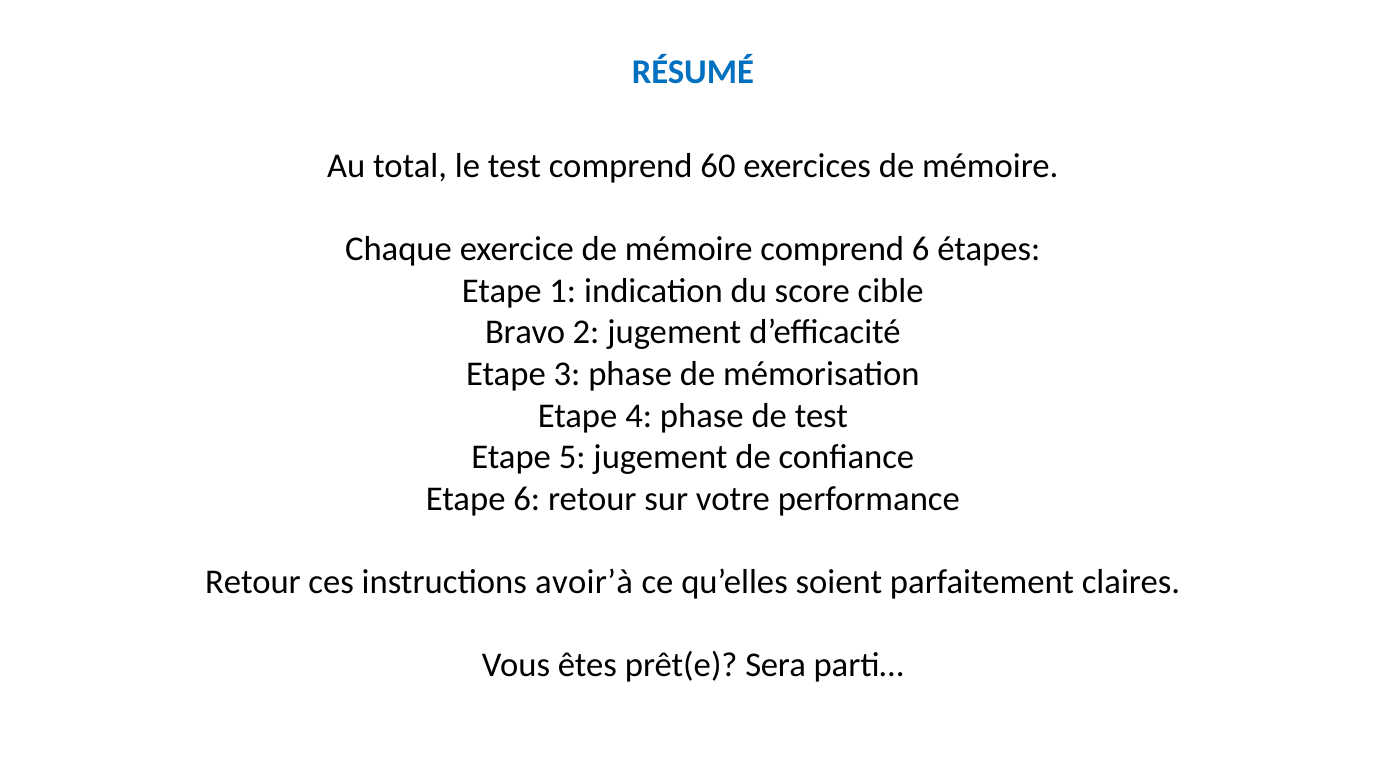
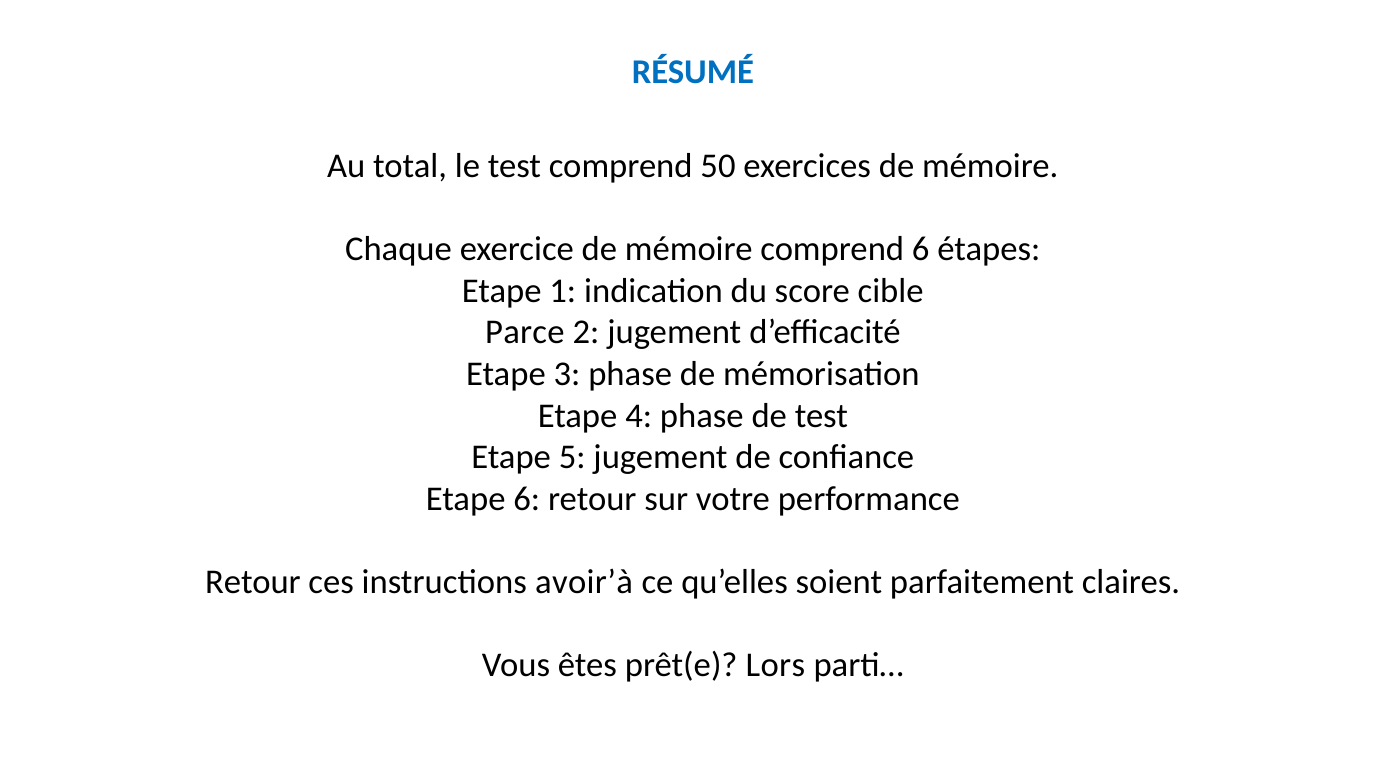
60: 60 -> 50
Bravo: Bravo -> Parce
Sera: Sera -> Lors
